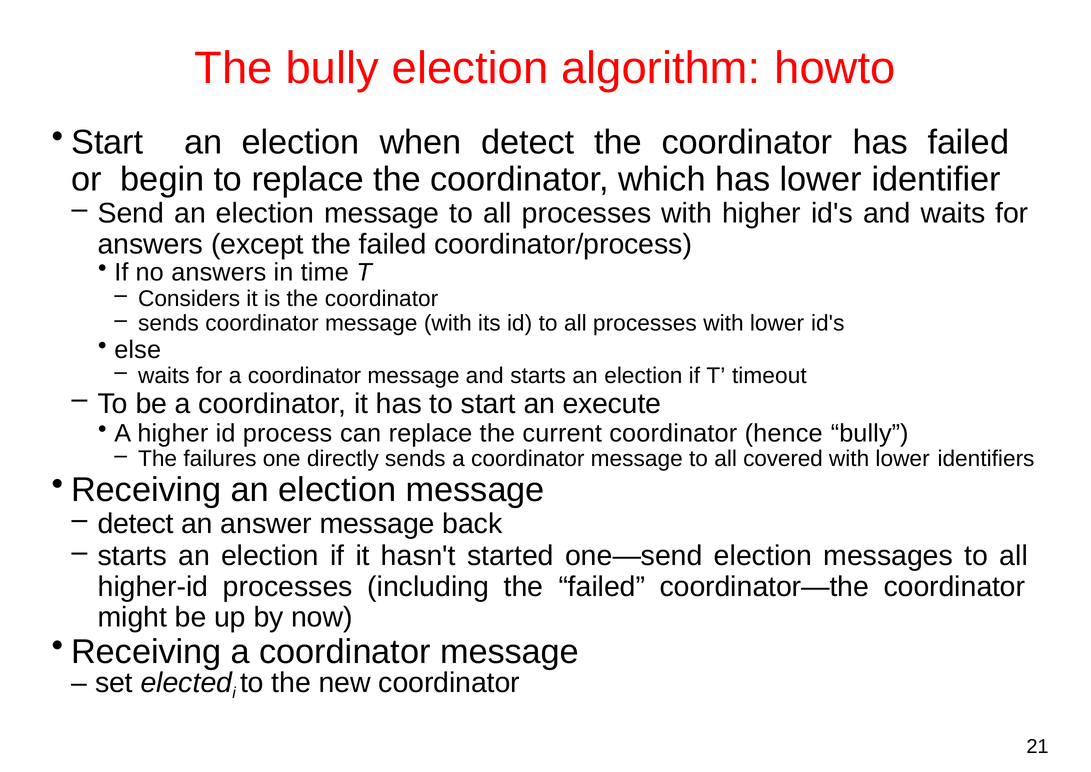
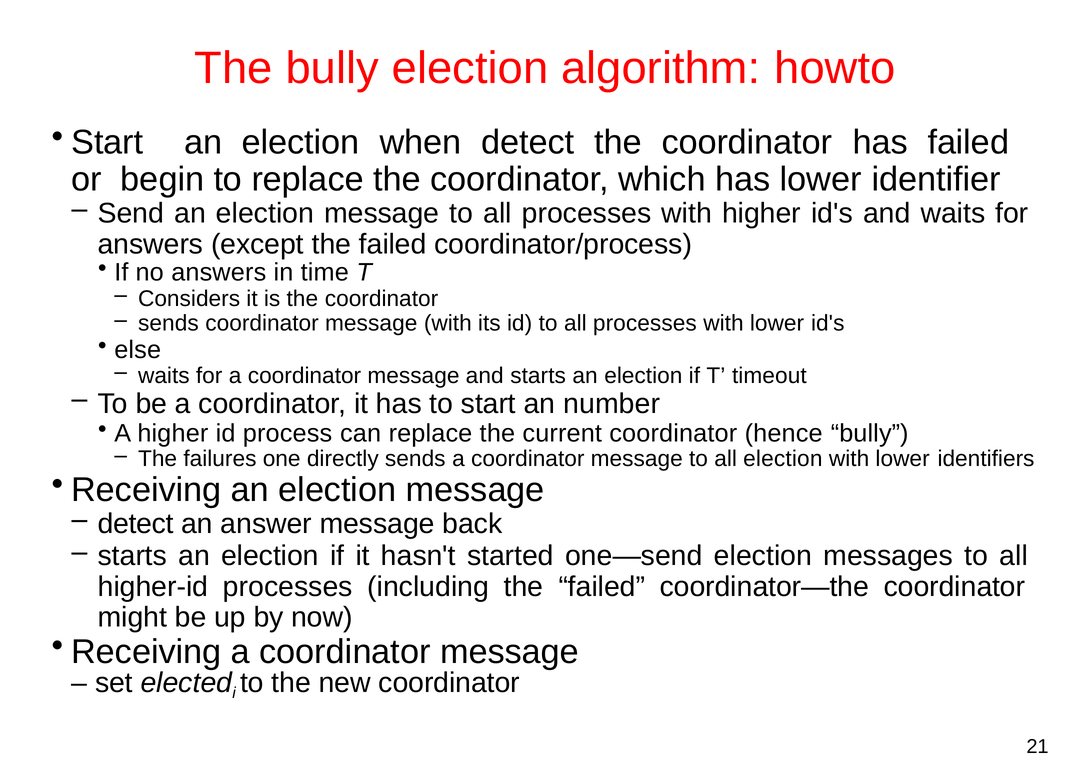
execute: execute -> number
all covered: covered -> election
